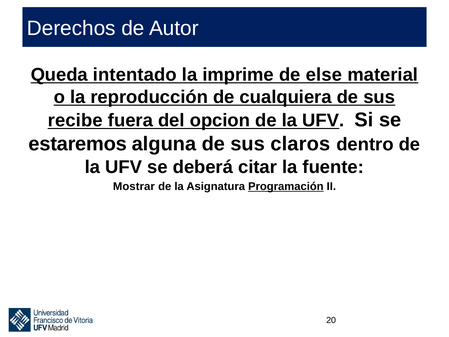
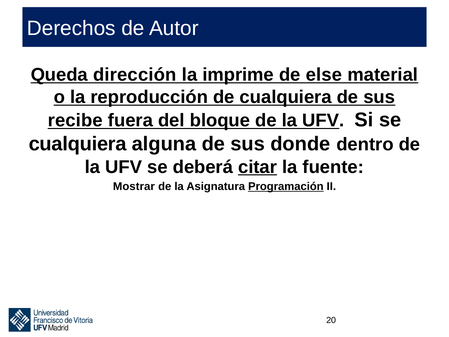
intentado: intentado -> dirección
opcion: opcion -> bloque
estaremos at (78, 144): estaremos -> cualquiera
claros: claros -> donde
citar underline: none -> present
